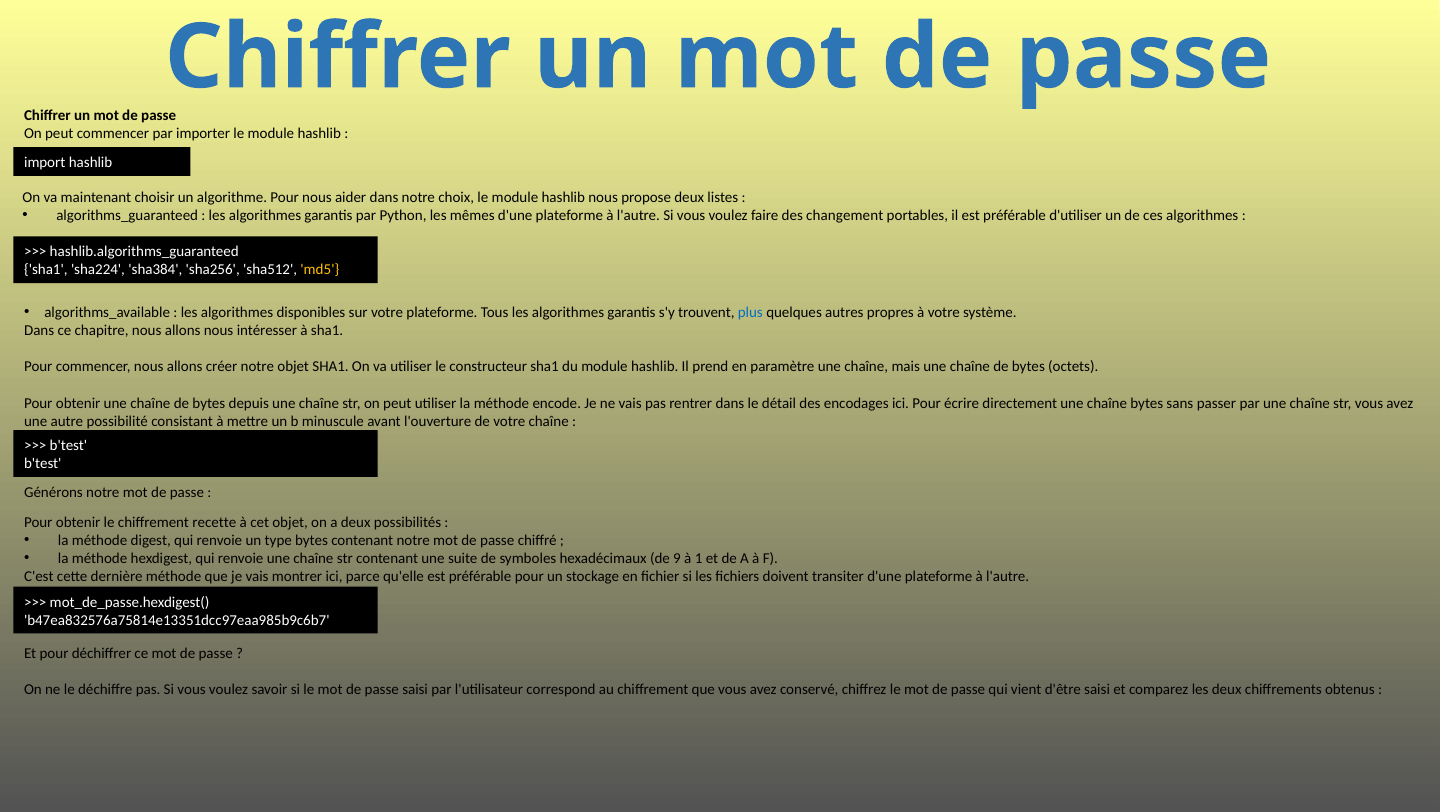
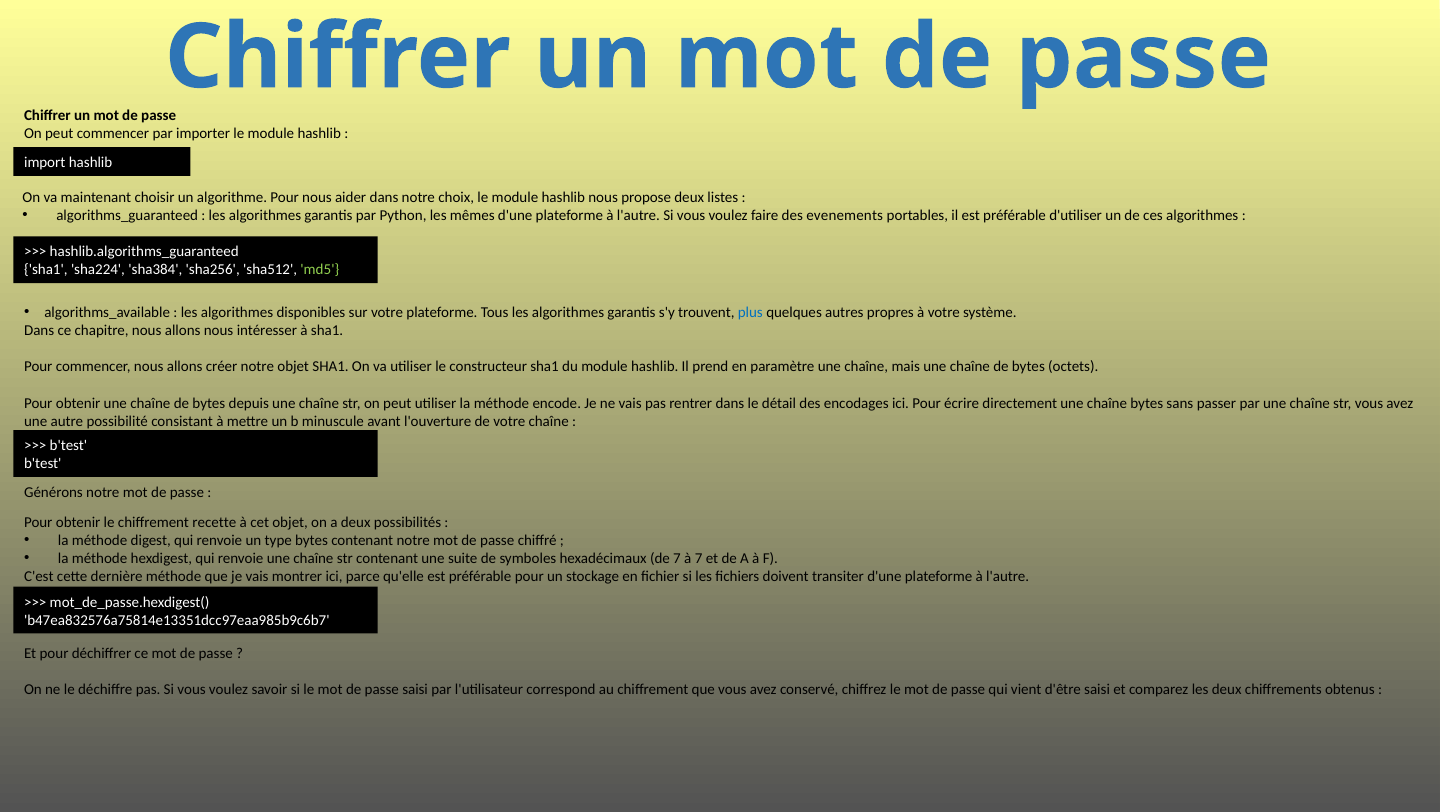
changement: changement -> evenements
md5 colour: yellow -> light green
de 9: 9 -> 7
à 1: 1 -> 7
